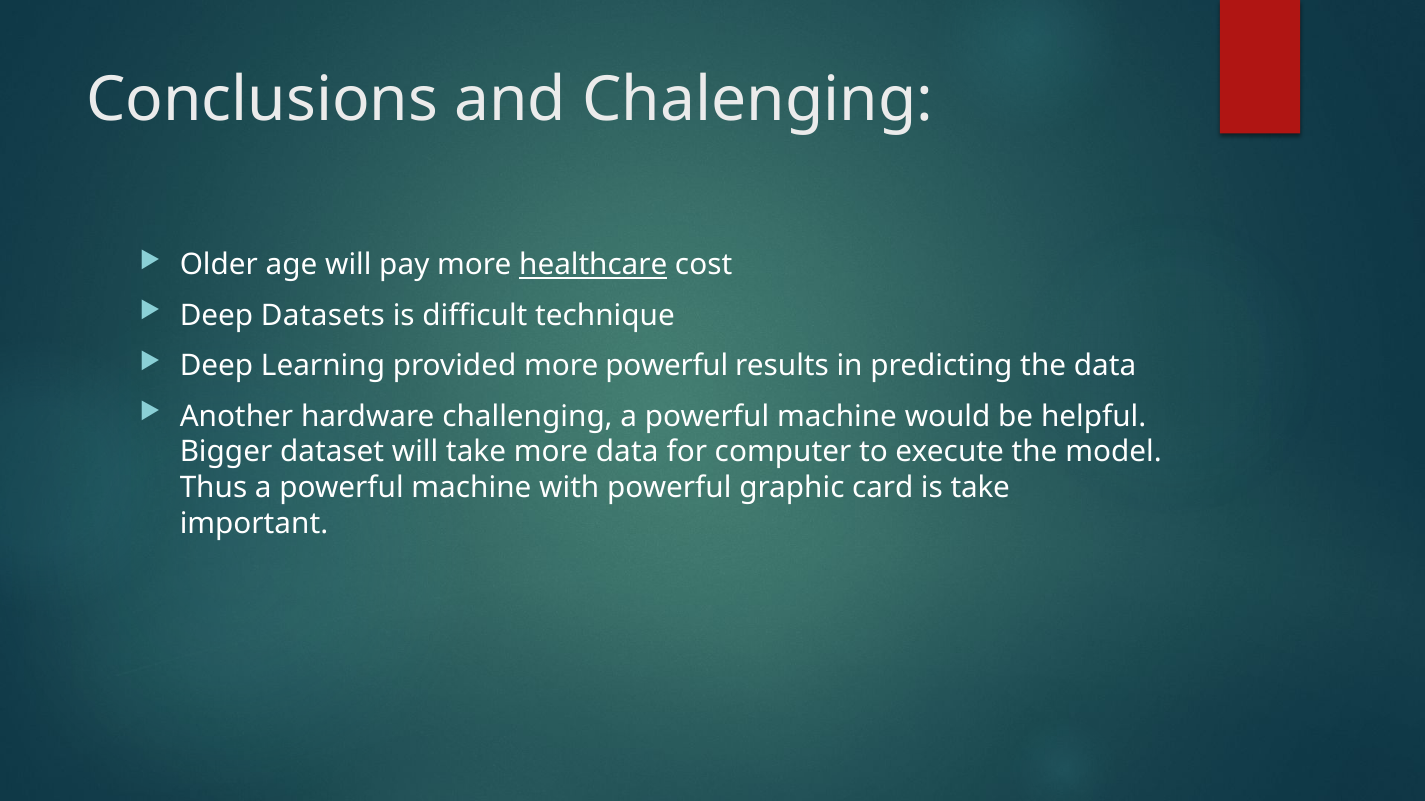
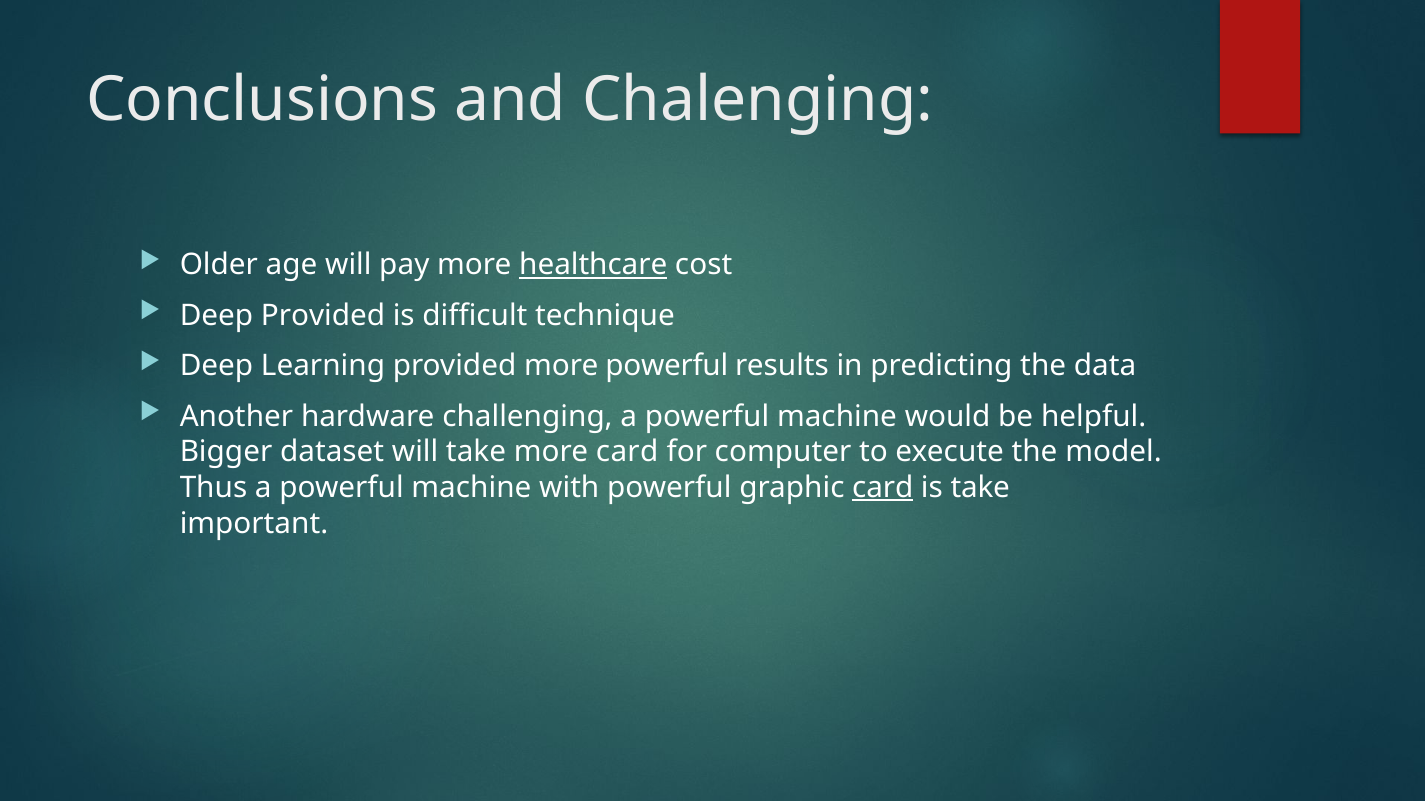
Deep Datasets: Datasets -> Provided
more data: data -> card
card at (883, 488) underline: none -> present
